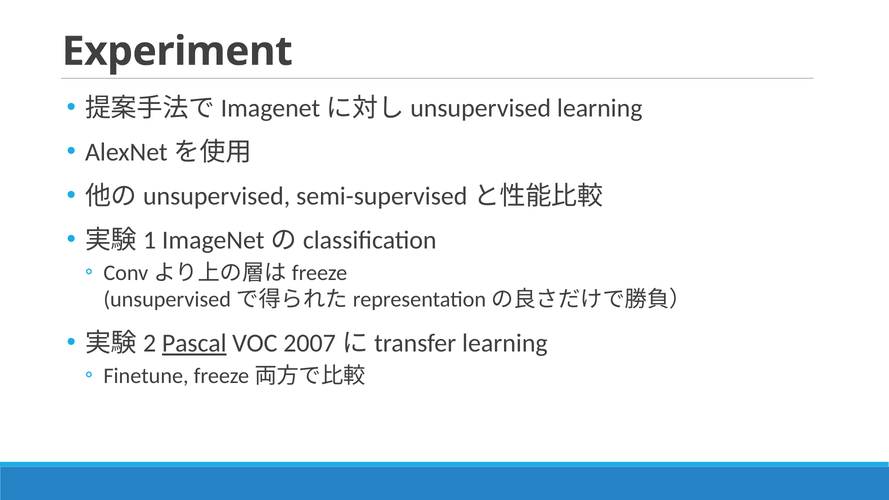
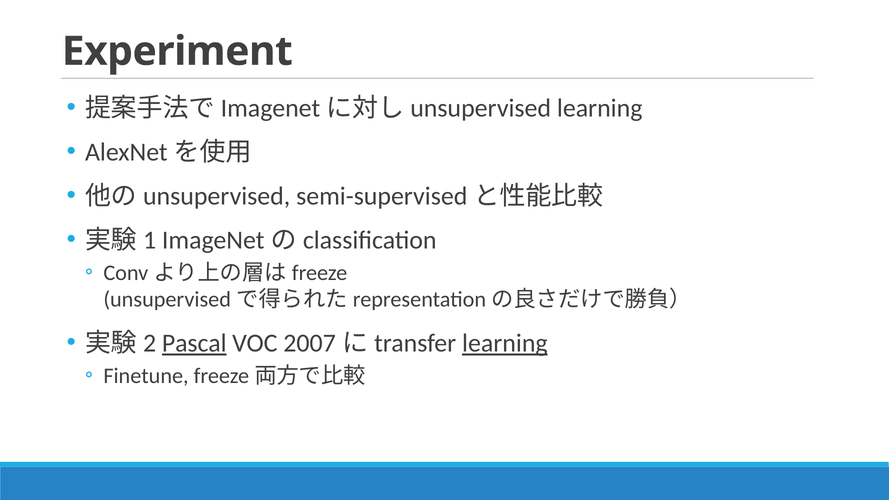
learning at (505, 343) underline: none -> present
